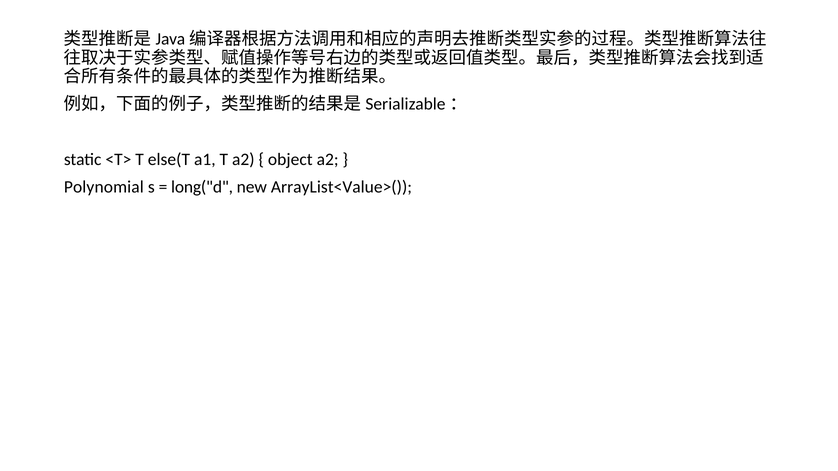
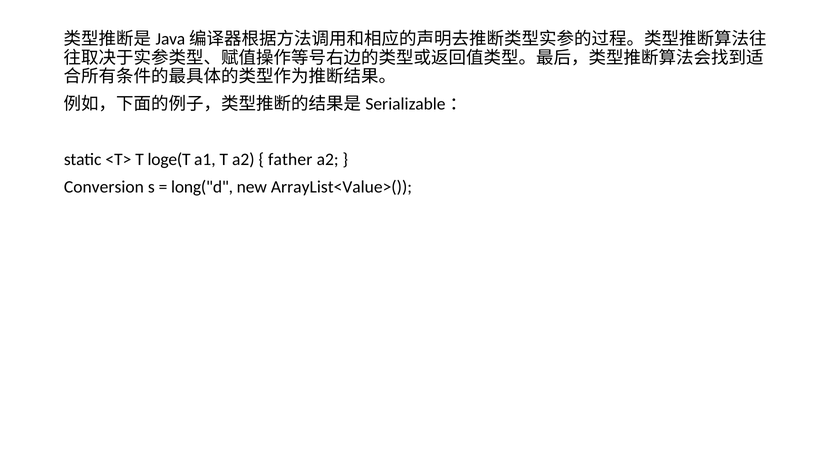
else(T: else(T -> loge(T
object: object -> father
Polynomial: Polynomial -> Conversion
